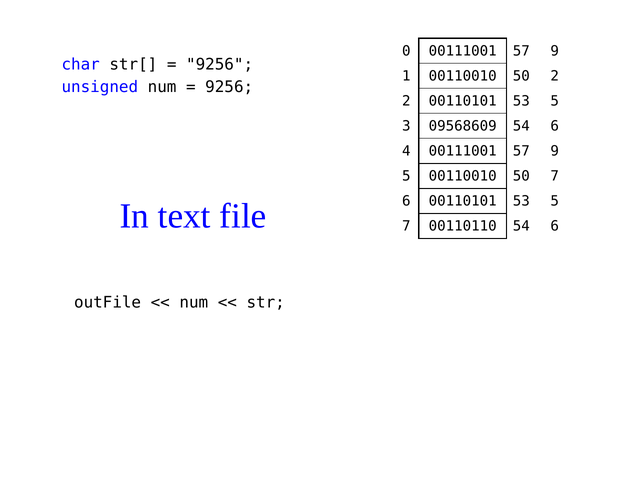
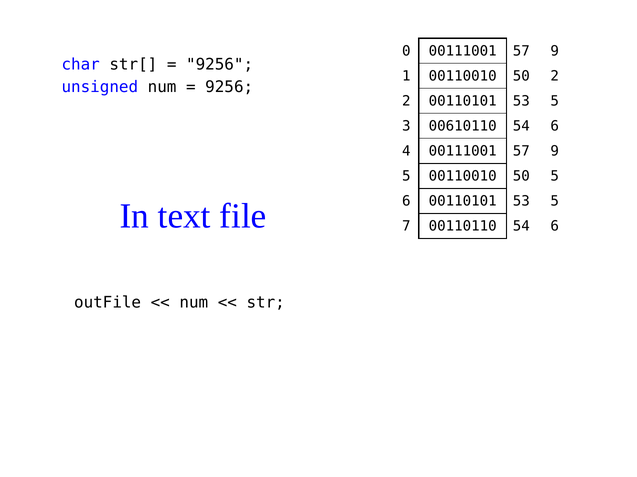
09568609: 09568609 -> 00610110
50 7: 7 -> 5
